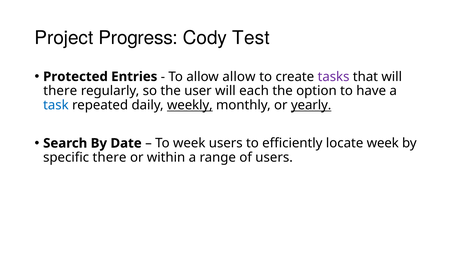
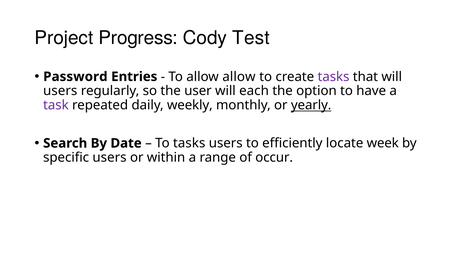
Protected: Protected -> Password
there at (60, 91): there -> users
task colour: blue -> purple
weekly underline: present -> none
To week: week -> tasks
specific there: there -> users
of users: users -> occur
